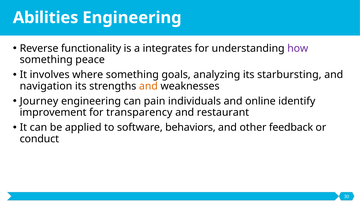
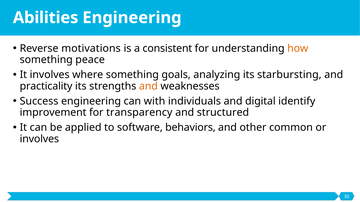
functionality: functionality -> motivations
integrates: integrates -> consistent
how colour: purple -> orange
navigation: navigation -> practicality
Journey: Journey -> Success
pain: pain -> with
online: online -> digital
restaurant: restaurant -> structured
feedback: feedback -> common
conduct at (39, 139): conduct -> involves
